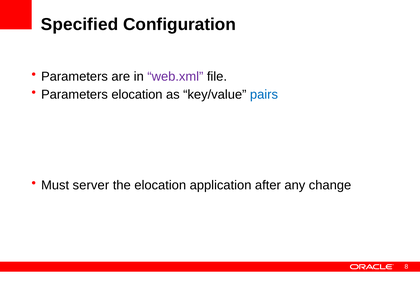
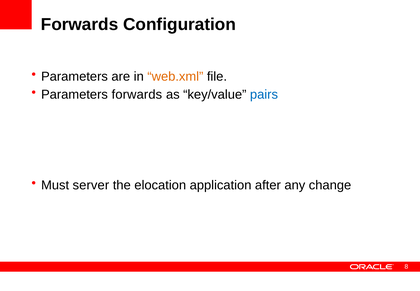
Specified at (80, 24): Specified -> Forwards
web.xml colour: purple -> orange
Parameters elocation: elocation -> forwards
